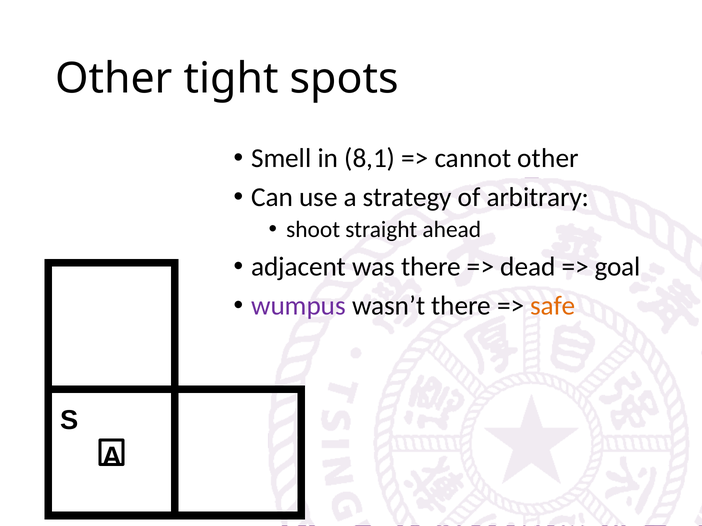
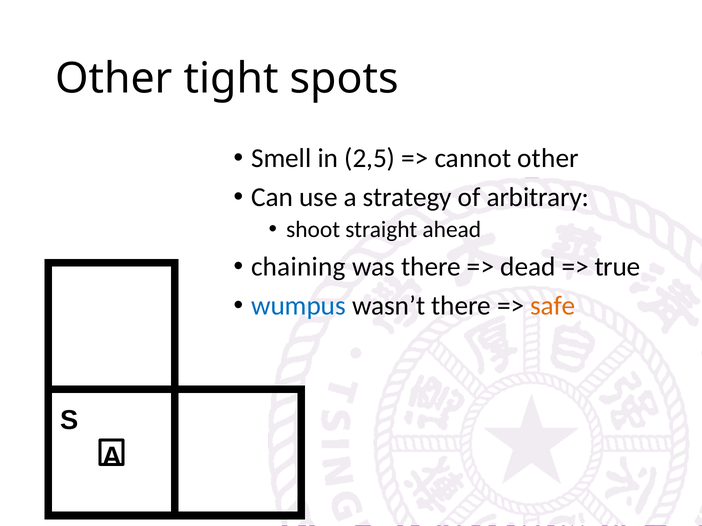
8,1: 8,1 -> 2,5
adjacent: adjacent -> chaining
goal: goal -> true
wumpus colour: purple -> blue
